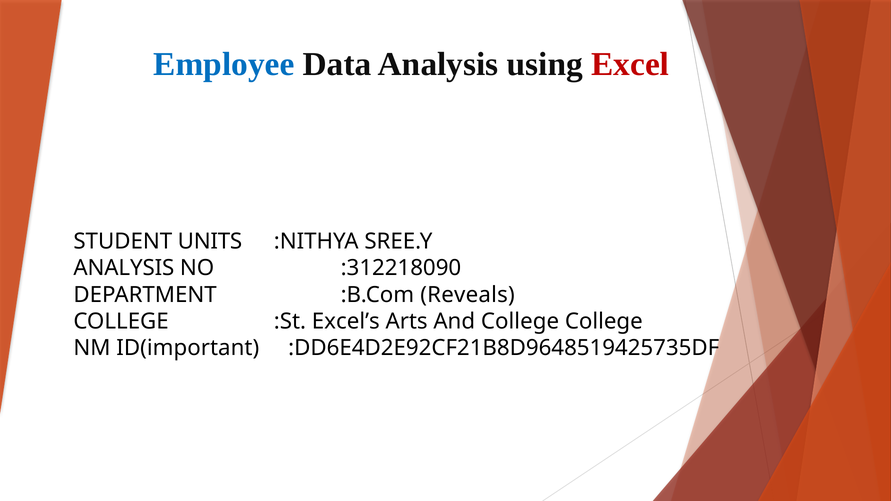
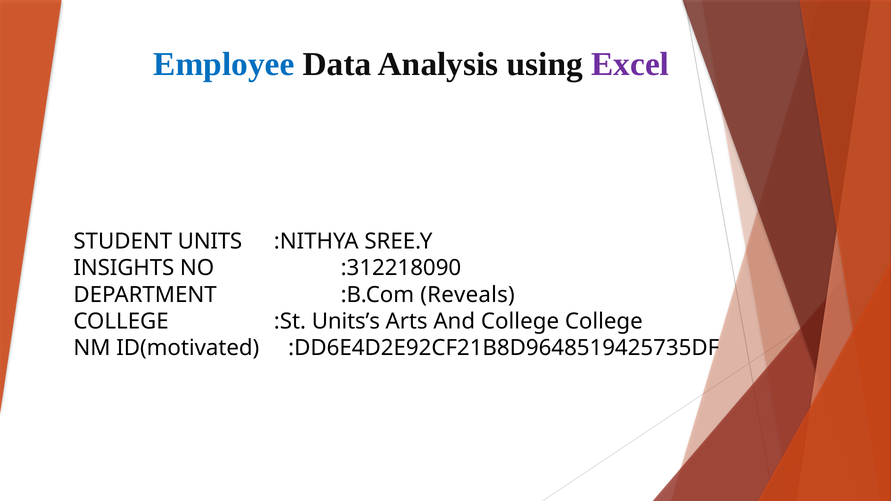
Excel colour: red -> purple
ANALYSIS at (124, 268): ANALYSIS -> INSIGHTS
Excel’s: Excel’s -> Units’s
ID(important: ID(important -> ID(motivated
